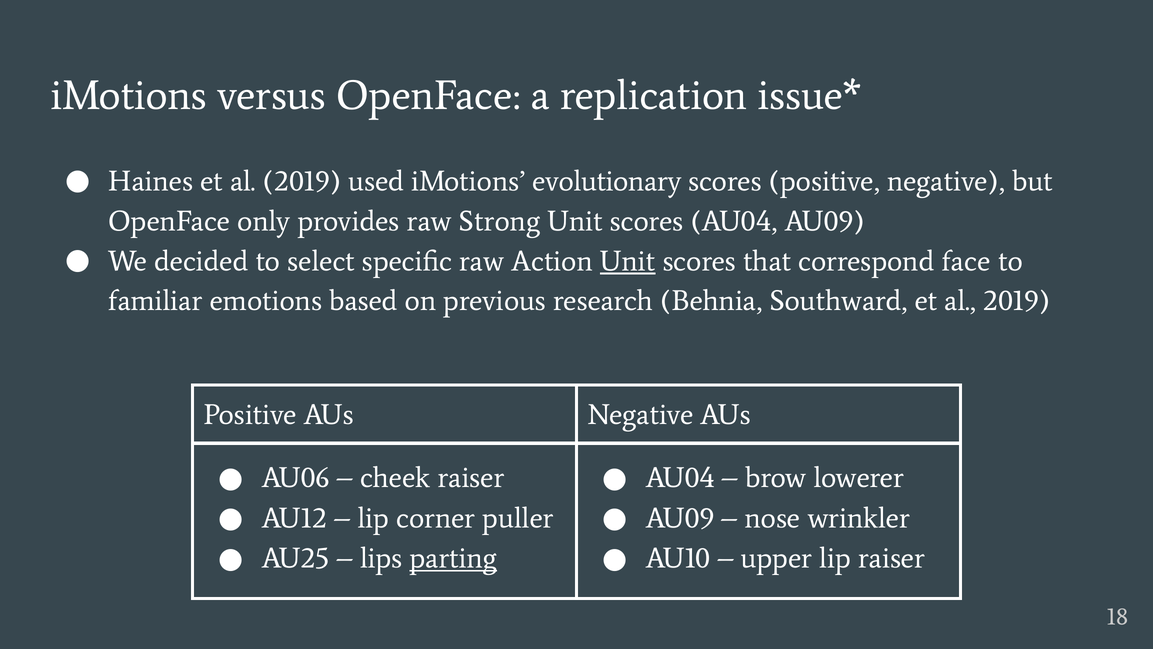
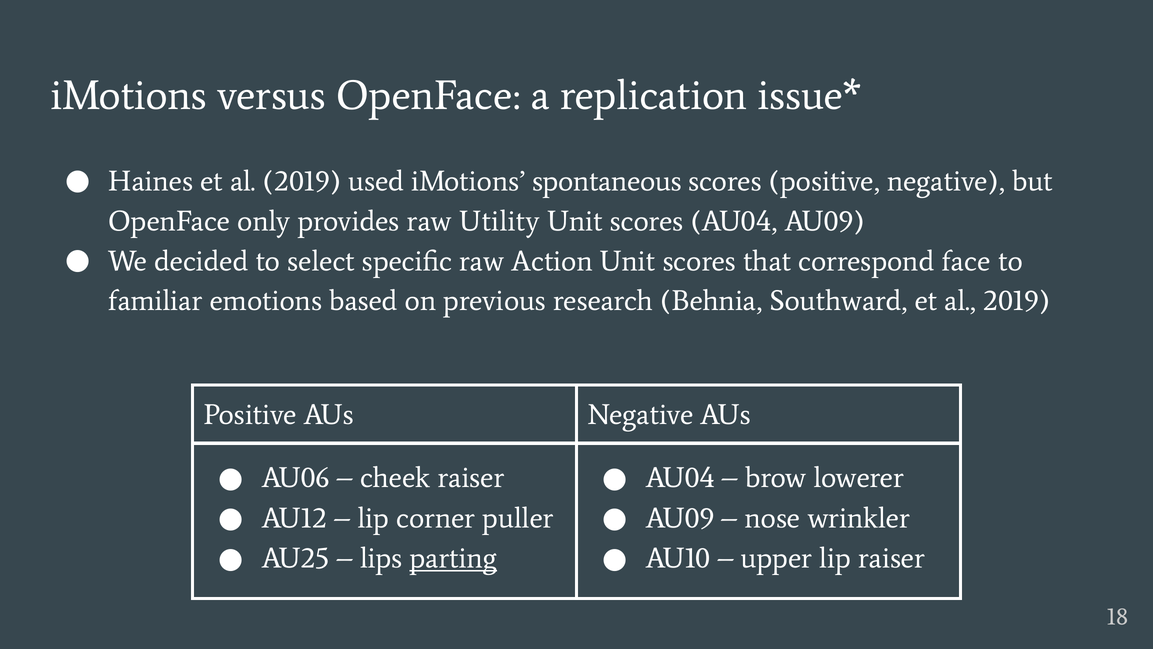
evolutionary: evolutionary -> spontaneous
Strong: Strong -> Utility
Unit at (628, 261) underline: present -> none
